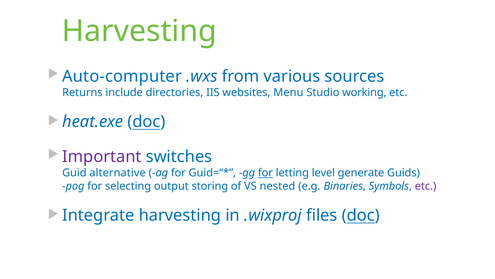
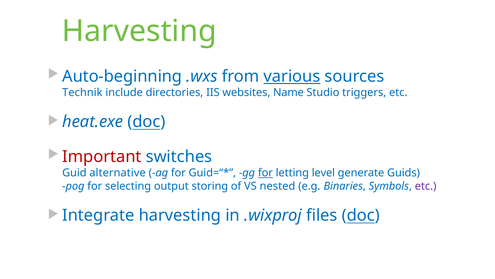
Auto-computer: Auto-computer -> Auto-beginning
various underline: none -> present
Returns: Returns -> Technik
Menu: Menu -> Name
working: working -> triggers
Important colour: purple -> red
